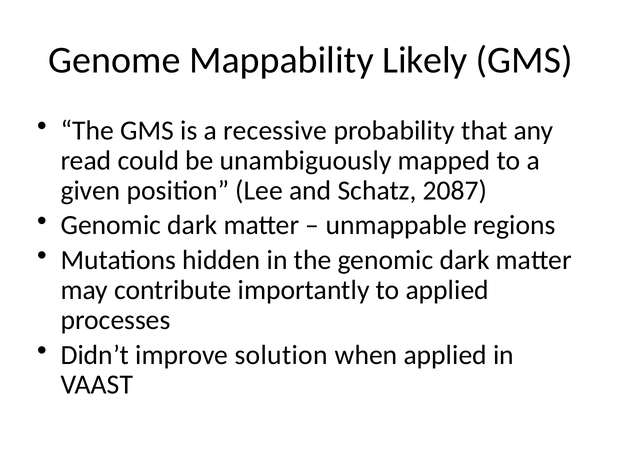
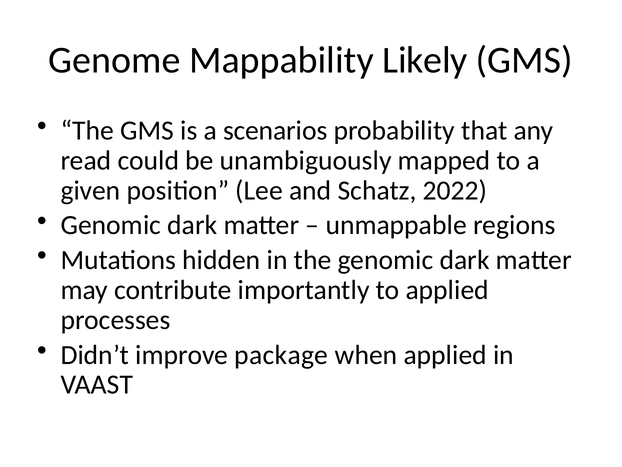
recessive: recessive -> scenarios
2087: 2087 -> 2022
solution: solution -> package
